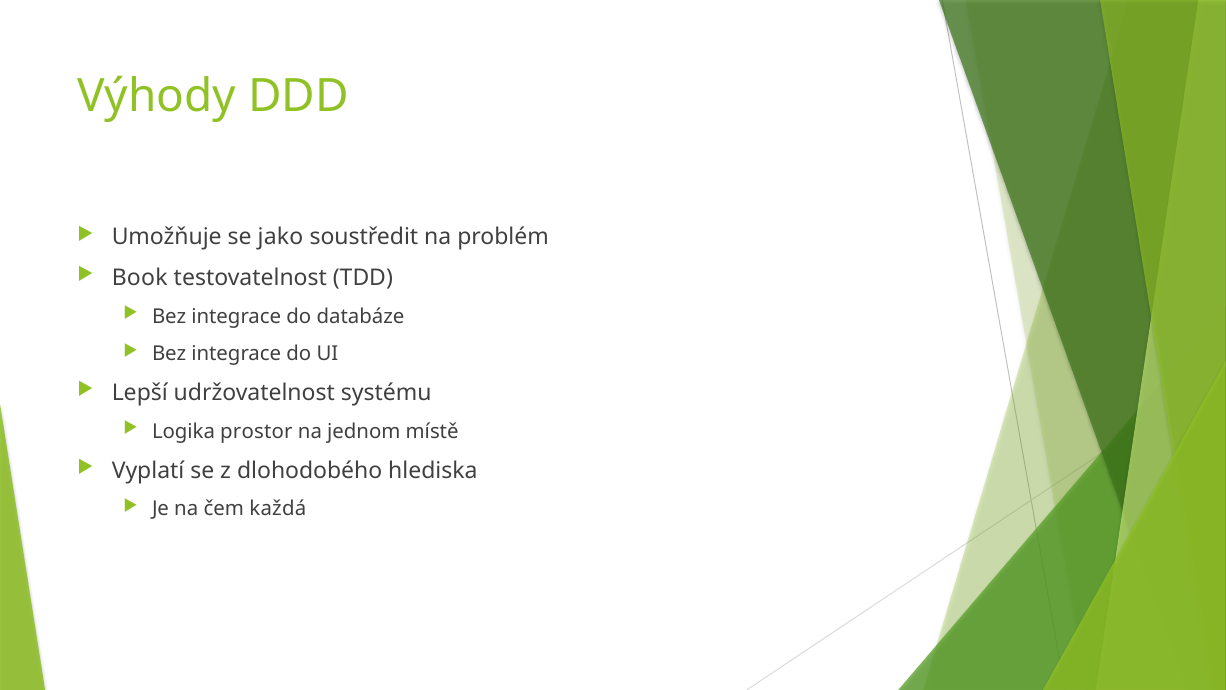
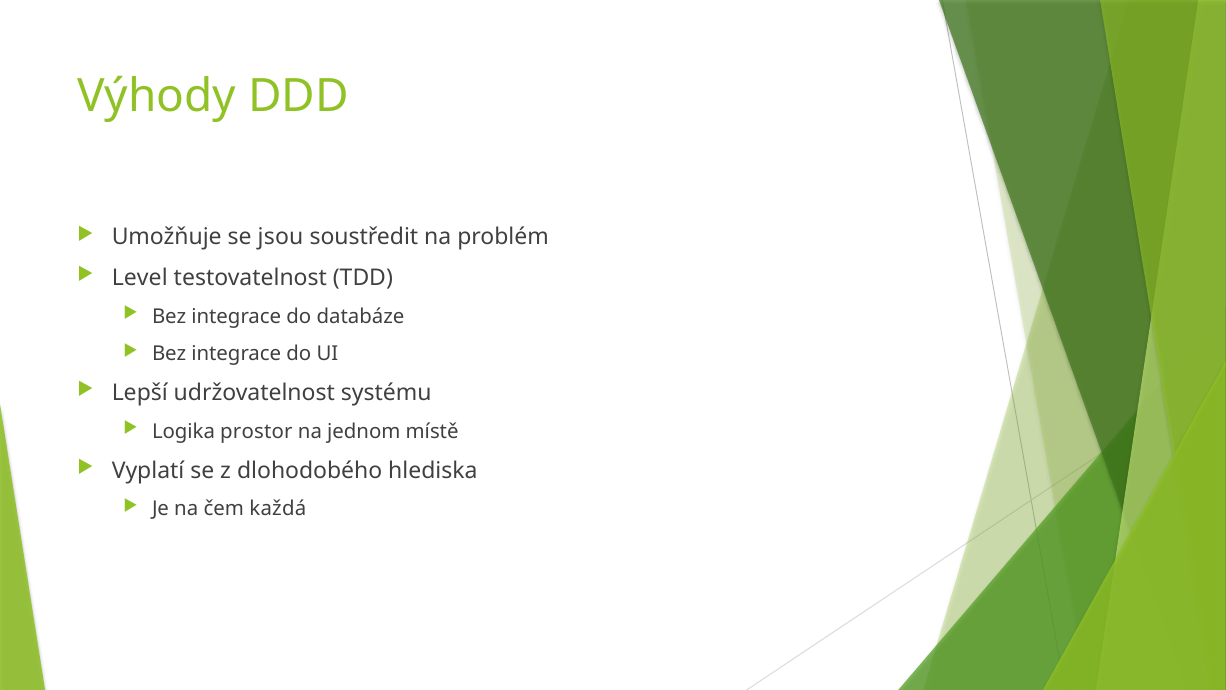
jako: jako -> jsou
Book: Book -> Level
